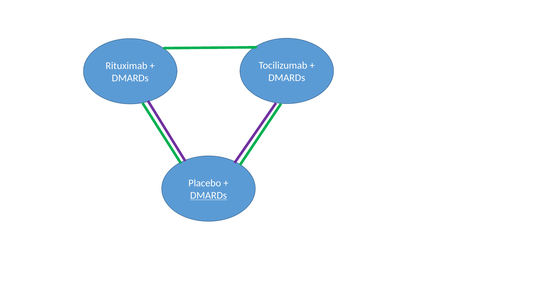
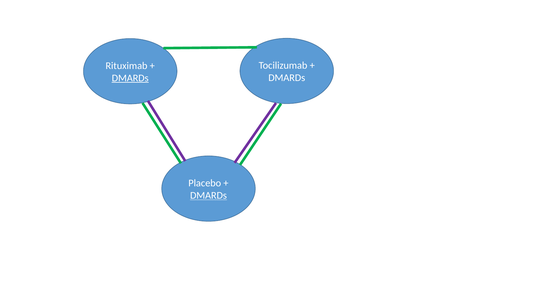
DMARDs at (130, 78) underline: none -> present
